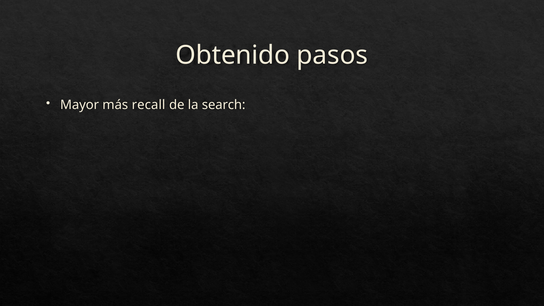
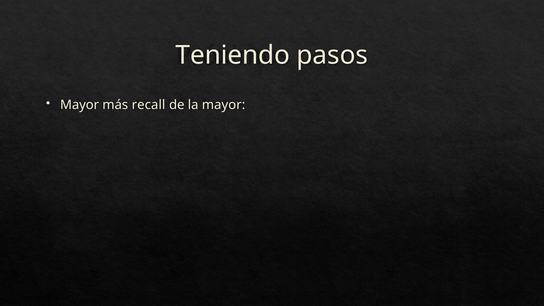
Obtenido: Obtenido -> Teniendo
la search: search -> mayor
